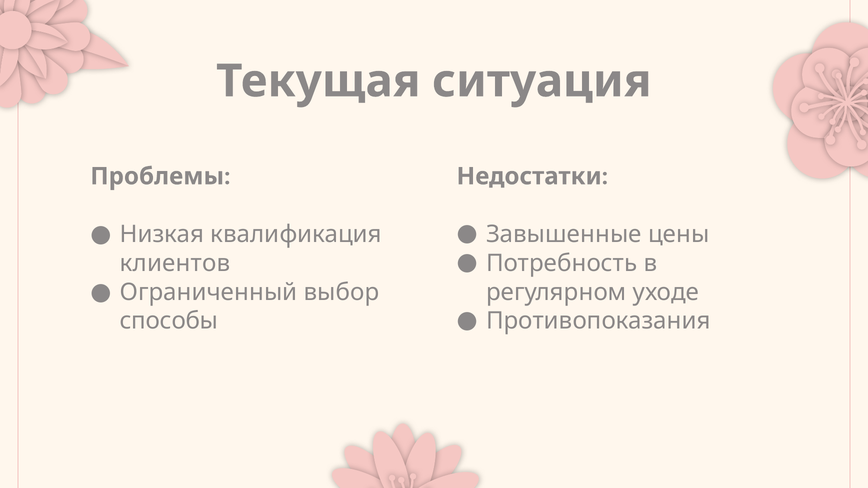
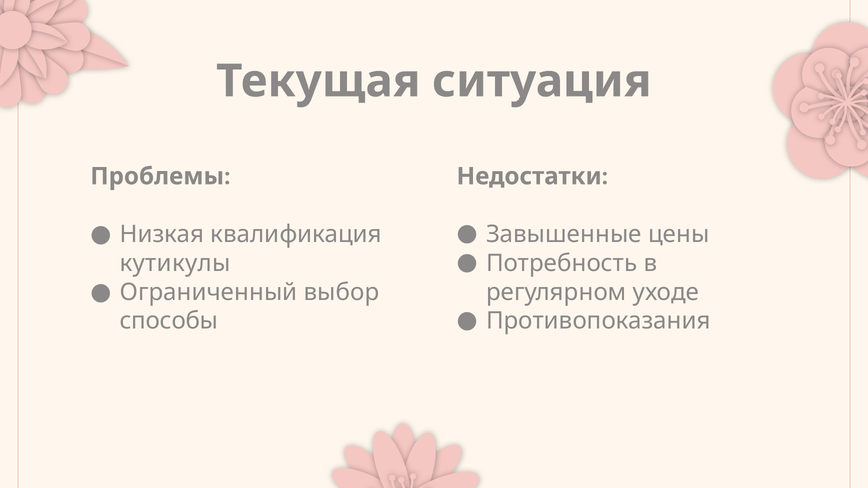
клиентов: клиентов -> кутикулы
